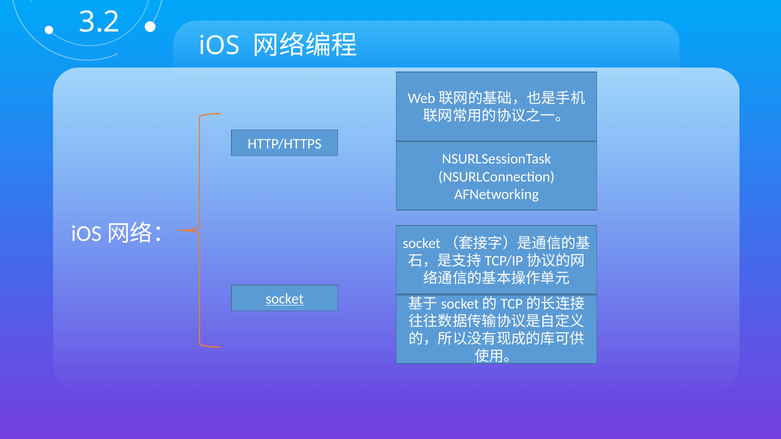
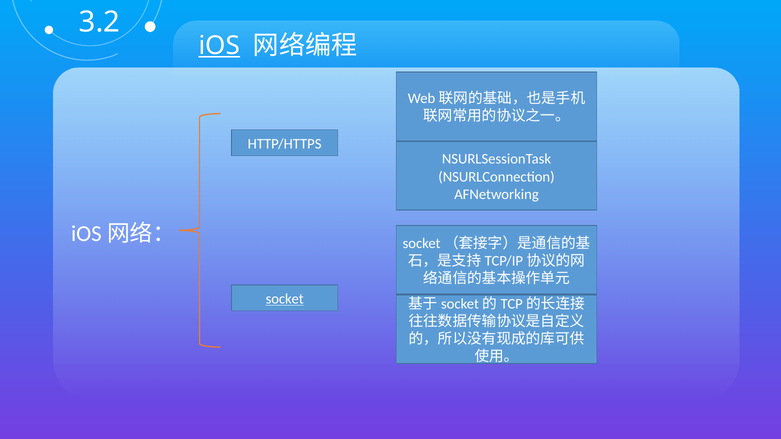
iOS underline: none -> present
